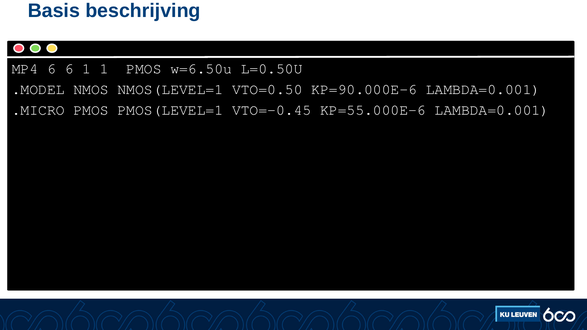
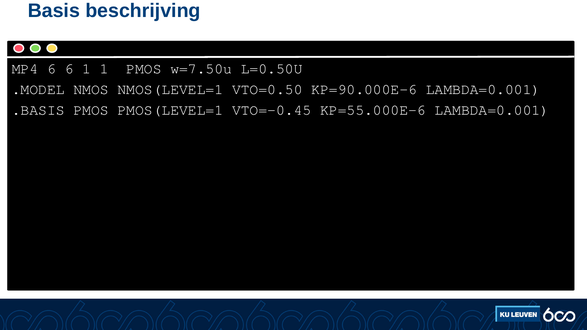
w=6.50u: w=6.50u -> w=7.50u
.MICRO: .MICRO -> .BASIS
